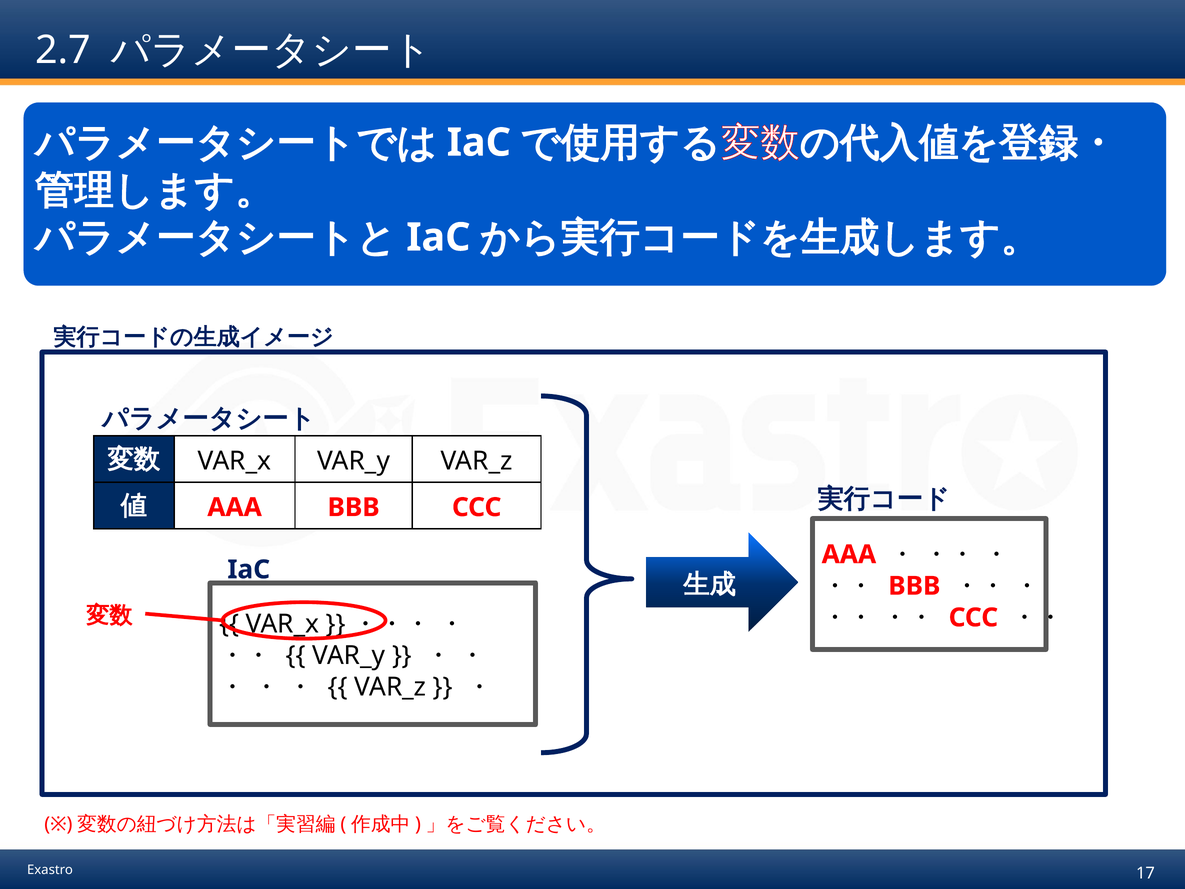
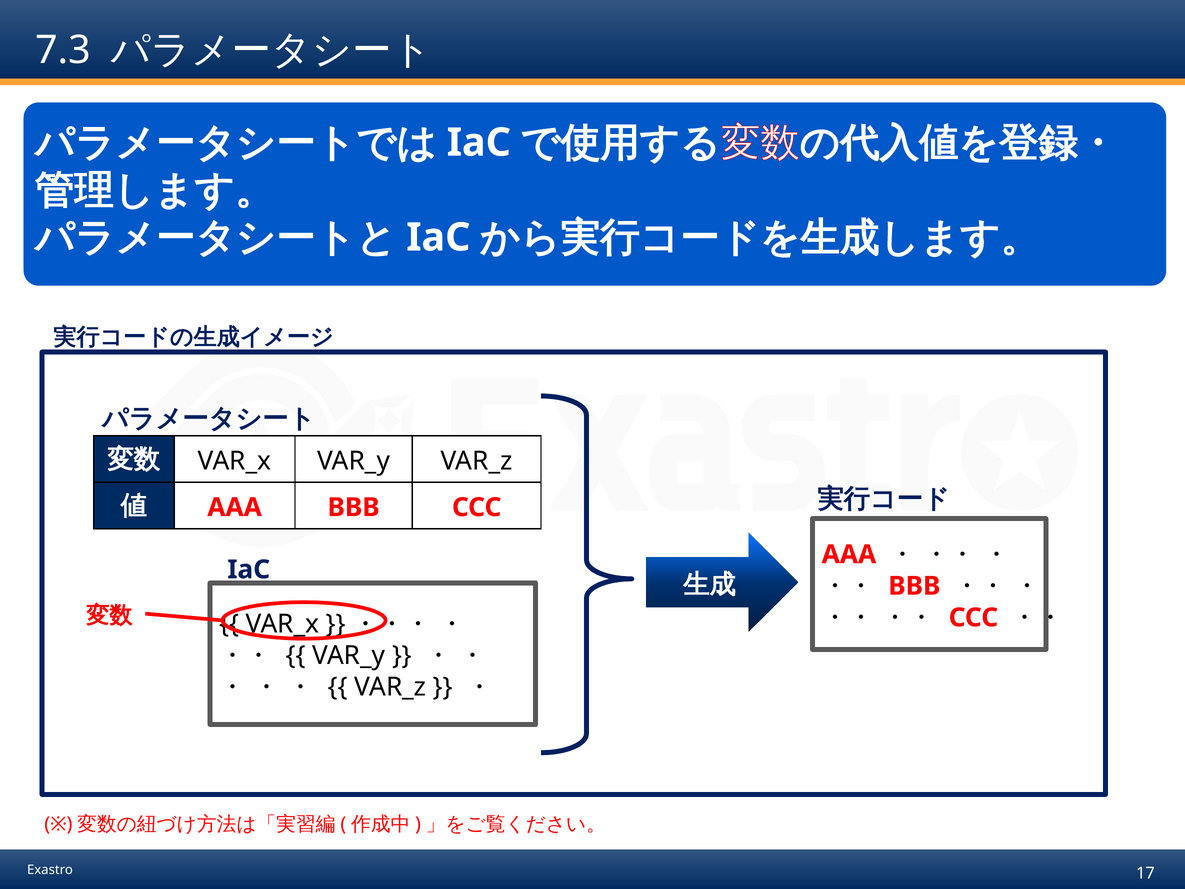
2.7: 2.7 -> 7.3
